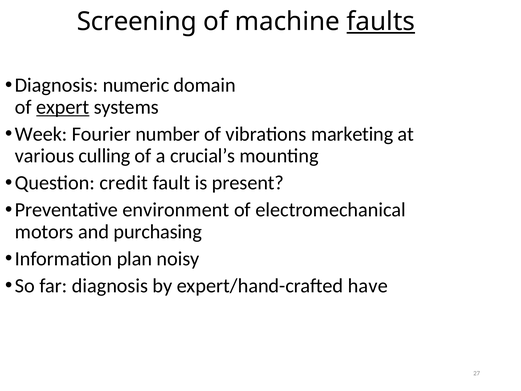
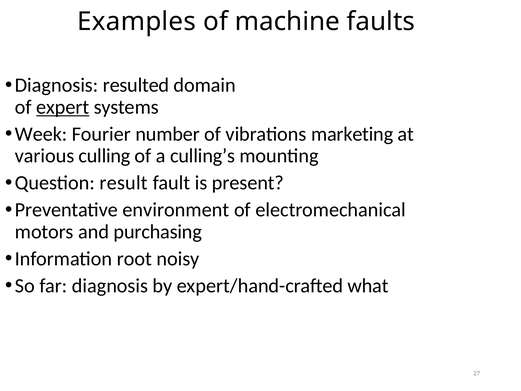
Screening: Screening -> Examples
faults underline: present -> none
numeric: numeric -> resulted
crucial’s: crucial’s -> culling’s
credit: credit -> result
plan: plan -> root
have: have -> what
